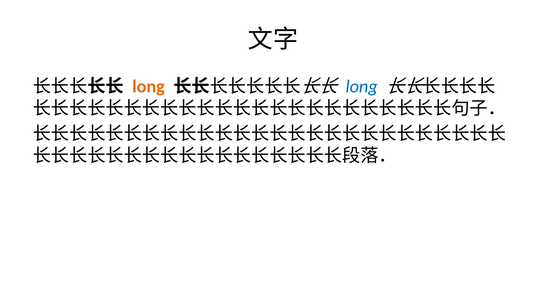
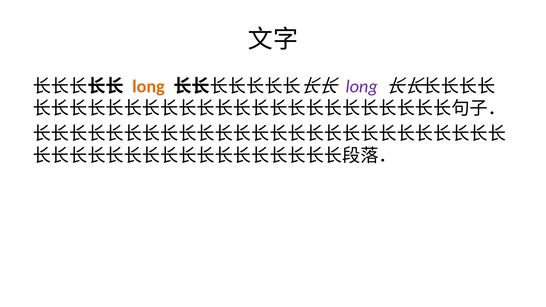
long at (362, 87) colour: blue -> purple
